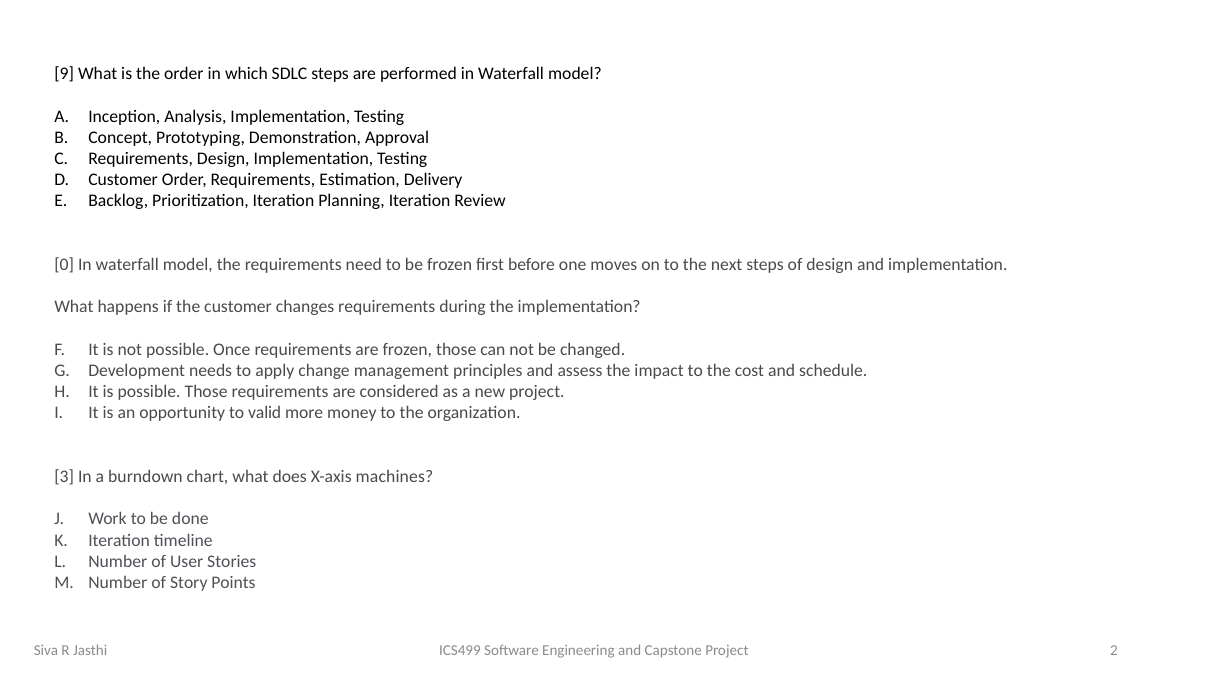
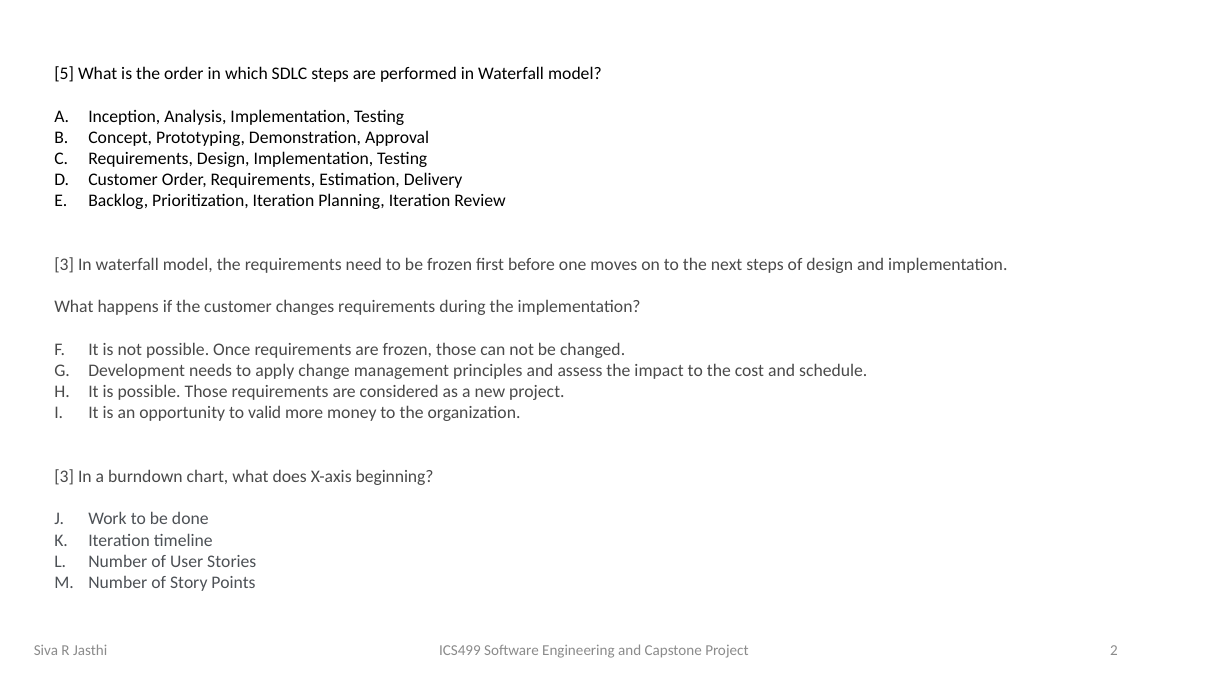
9: 9 -> 5
0 at (64, 265): 0 -> 3
machines: machines -> beginning
